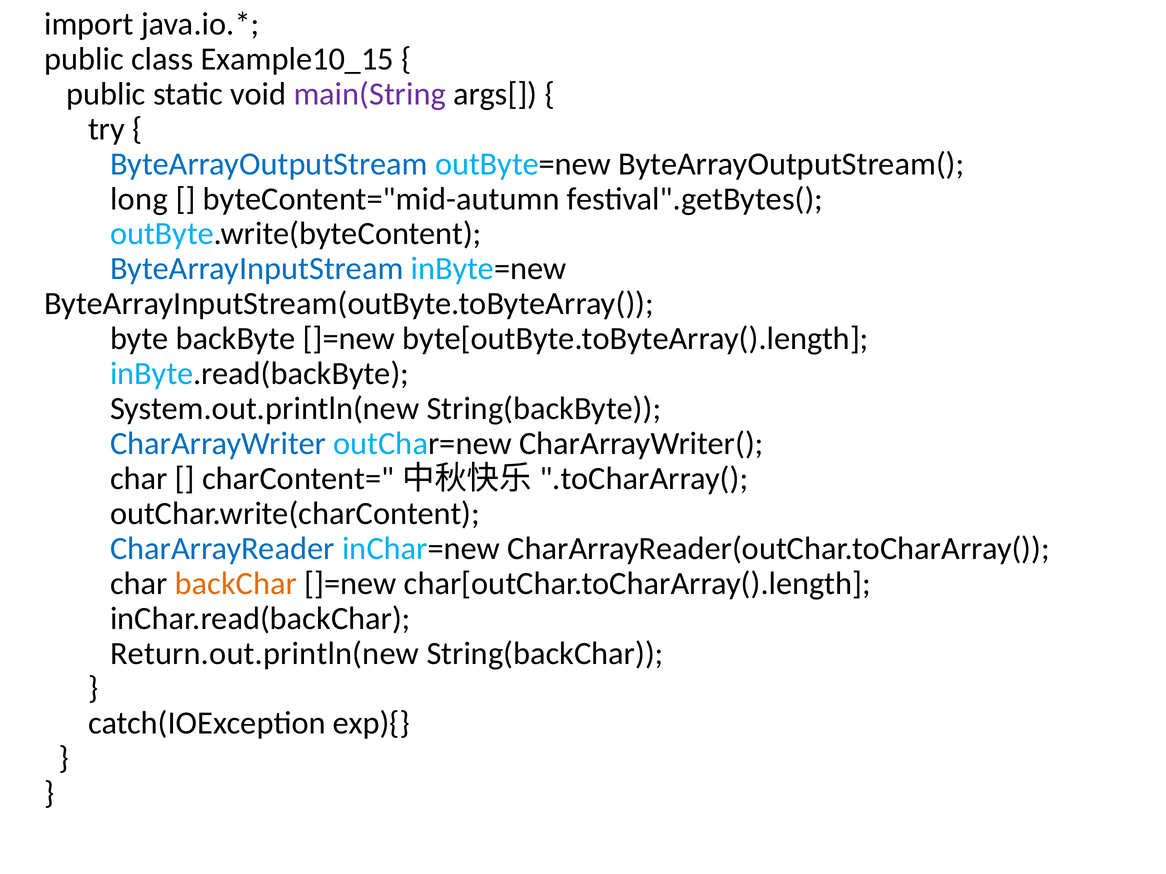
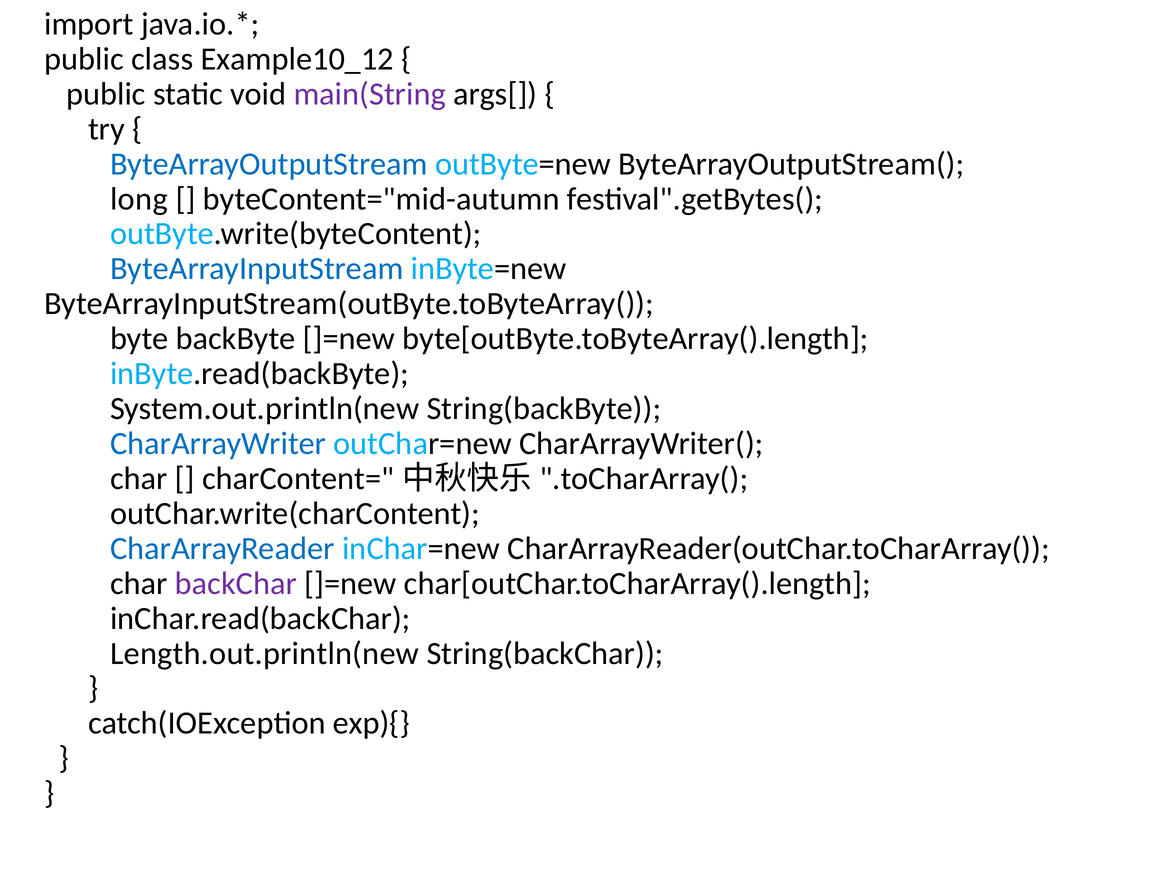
Example10_15: Example10_15 -> Example10_12
backChar colour: orange -> purple
Return.out.println(new: Return.out.println(new -> Length.out.println(new
